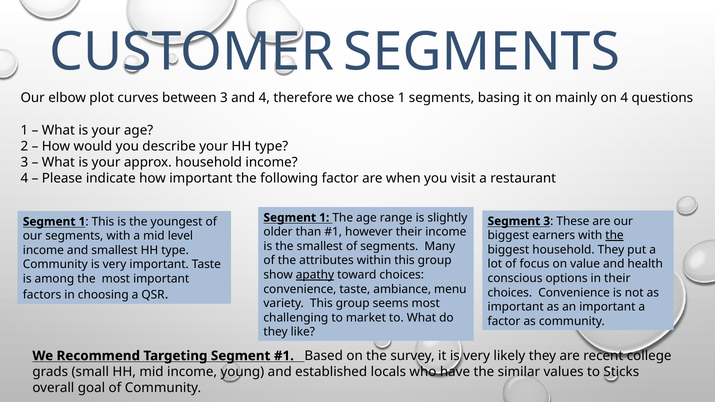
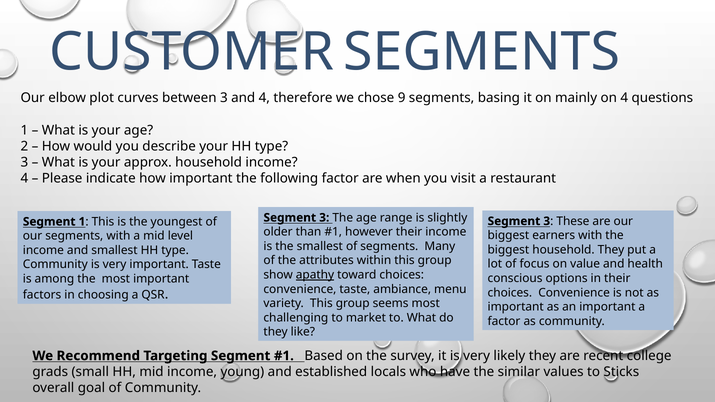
chose 1: 1 -> 9
1 at (324, 218): 1 -> 3
the at (615, 236) underline: present -> none
